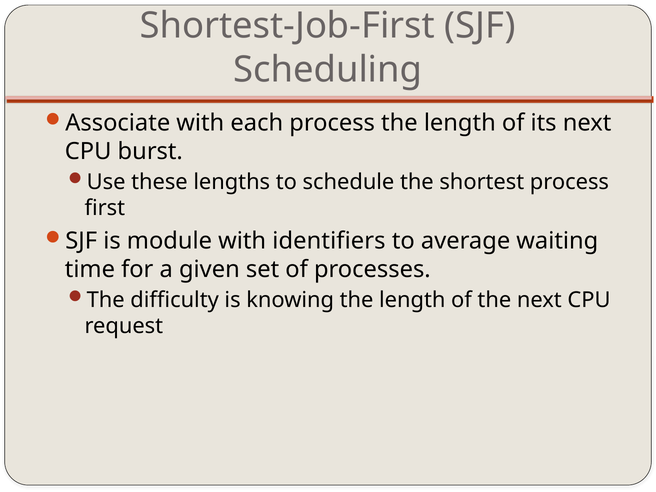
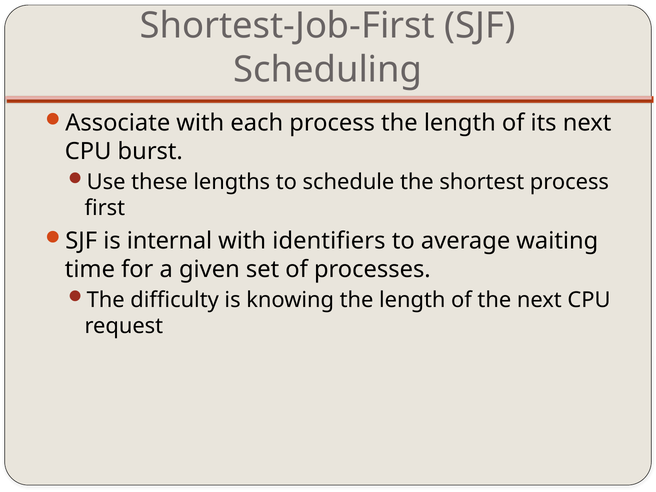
module: module -> internal
